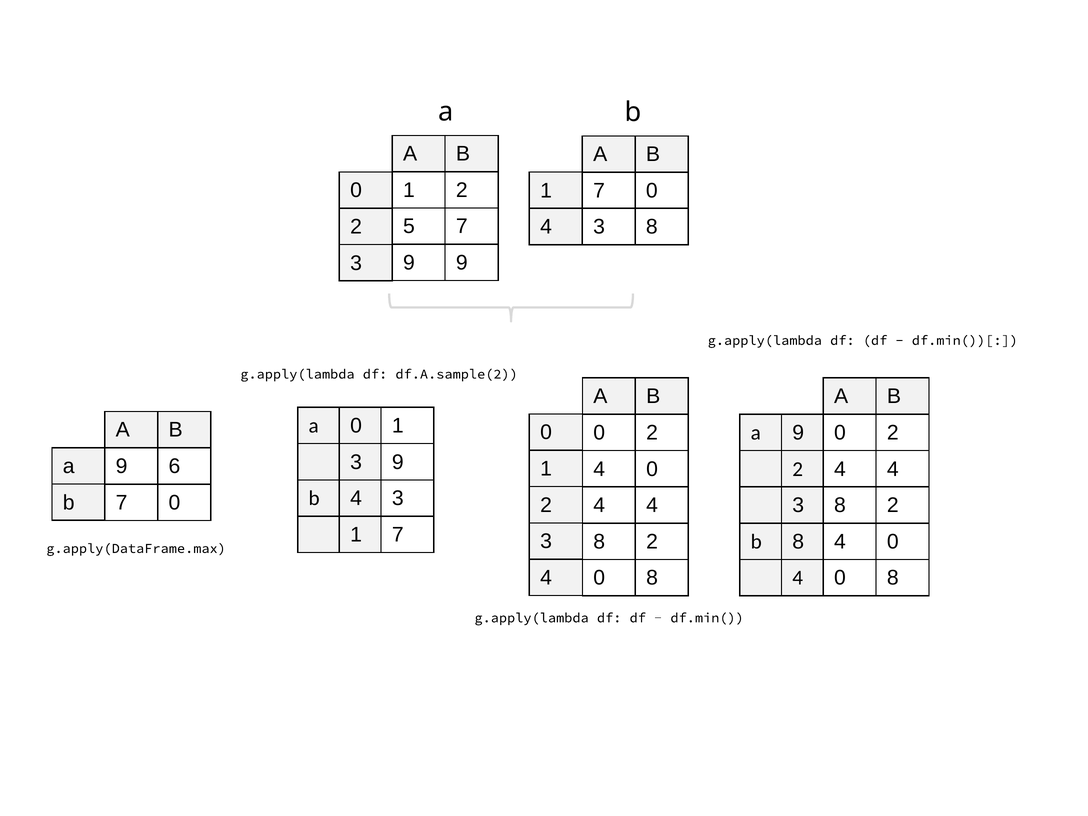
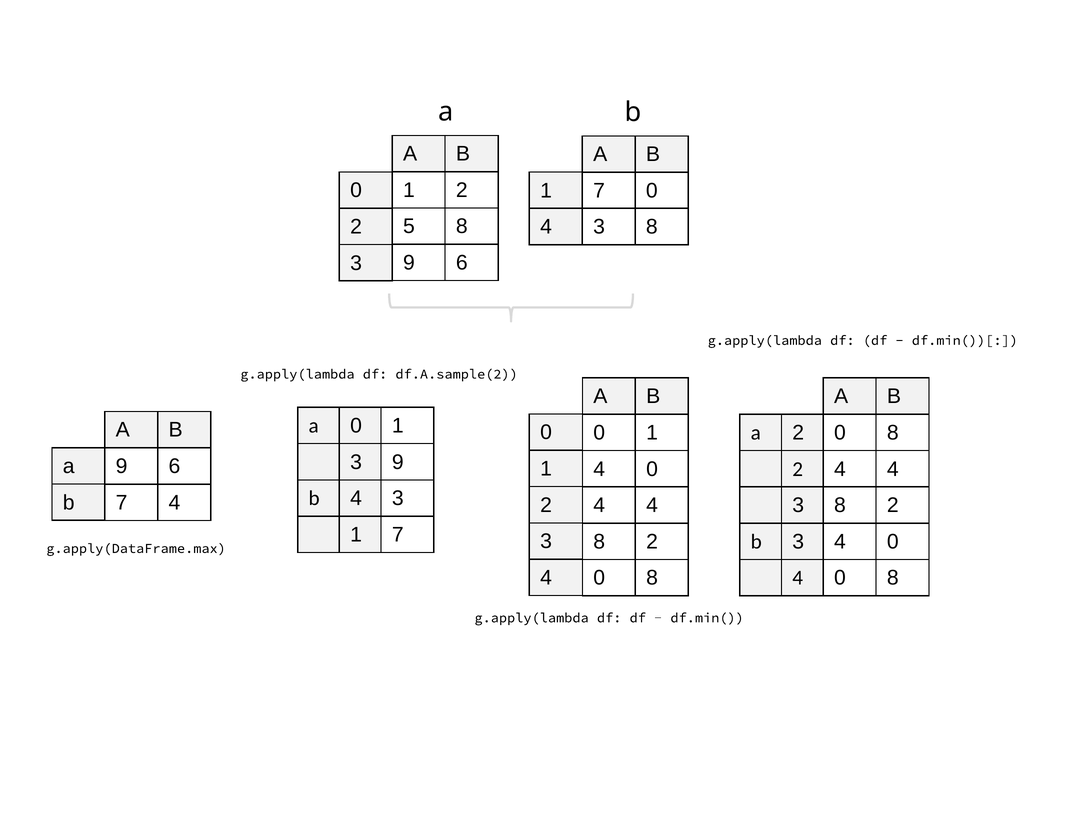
5 7: 7 -> 8
9 at (462, 263): 9 -> 6
2 at (652, 433): 2 -> 1
2 at (893, 433): 2 -> 8
a 9: 9 -> 2
0 at (174, 503): 0 -> 4
b 8: 8 -> 3
